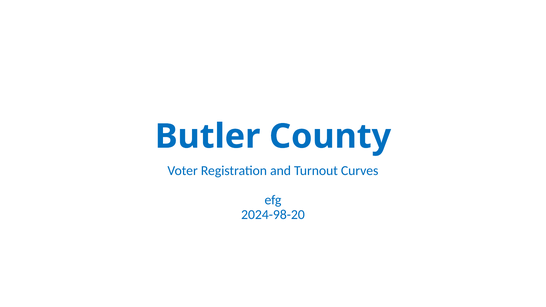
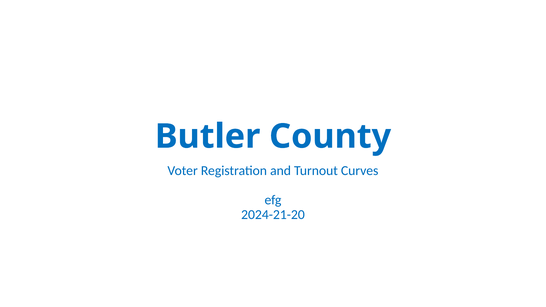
2024-98-20: 2024-98-20 -> 2024-21-20
